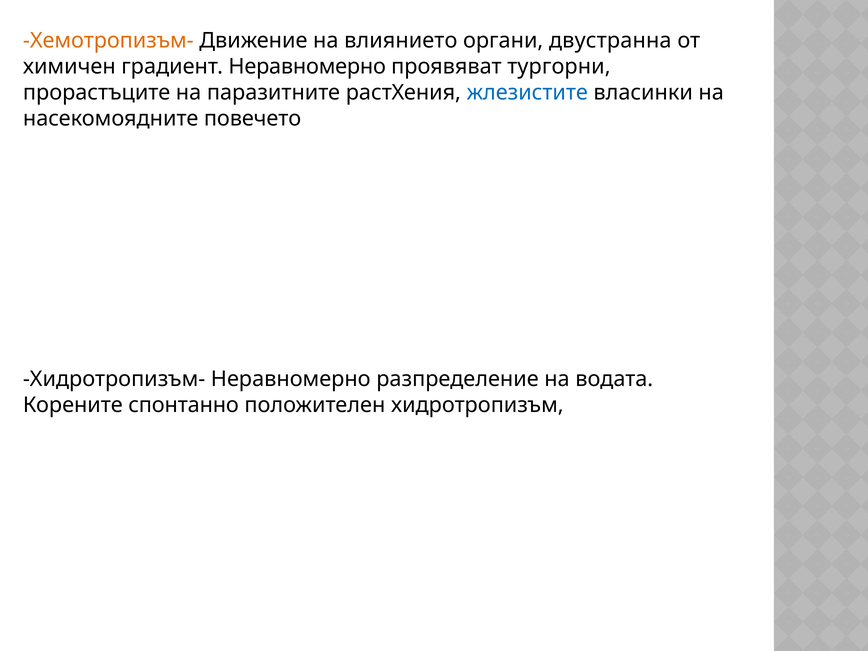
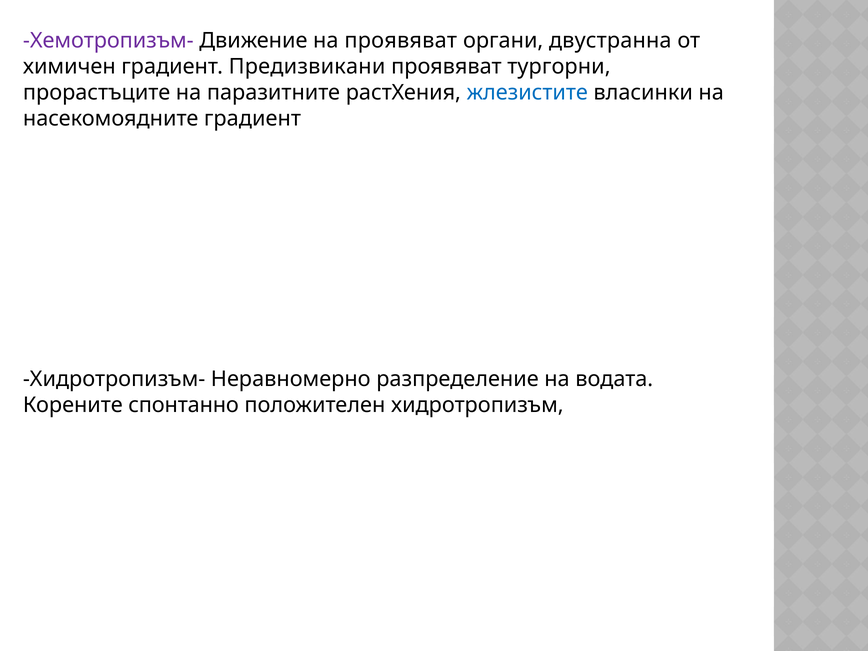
Хемотропизъм- colour: orange -> purple
на влиянието: влиянието -> проявяват
градиент Неравномерно: Неравномерно -> Предизвикани
насекомоядните повечето: повечето -> градиент
